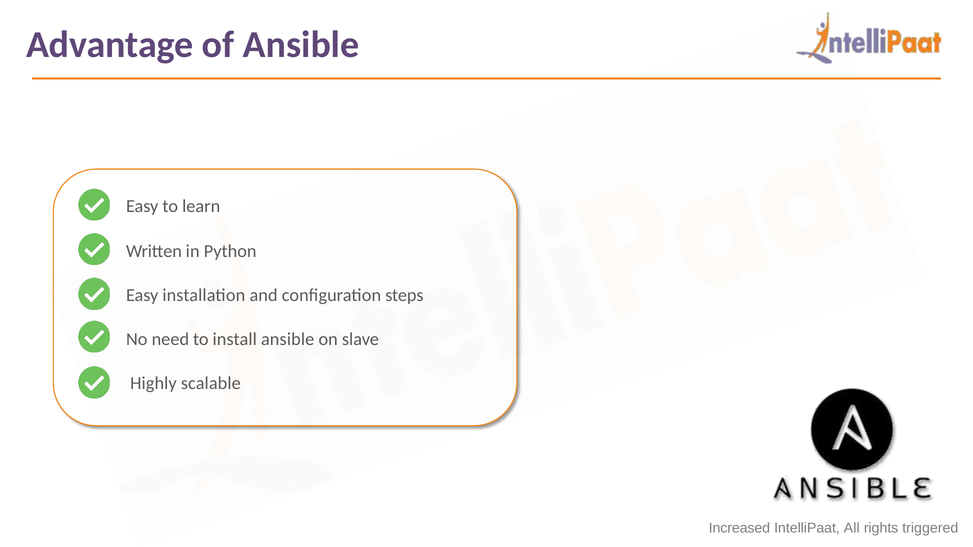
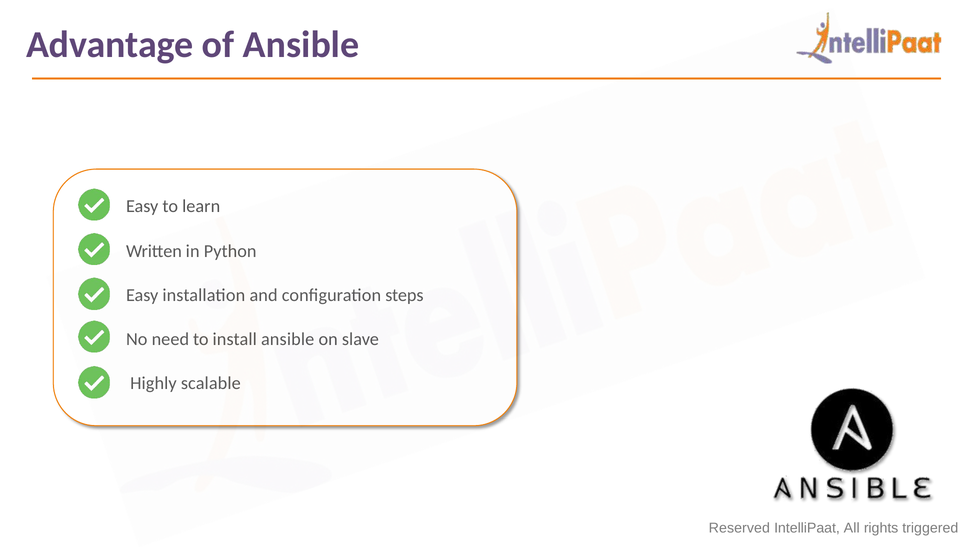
Increased: Increased -> Reserved
